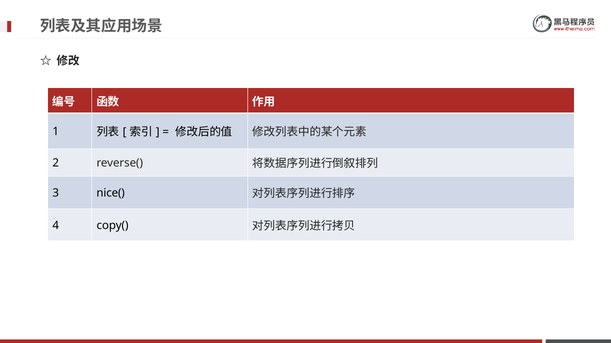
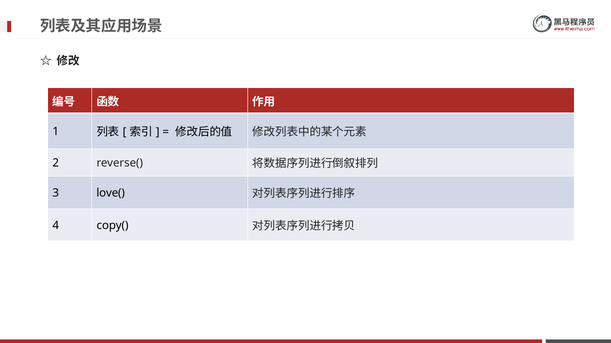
nice(: nice( -> love(
